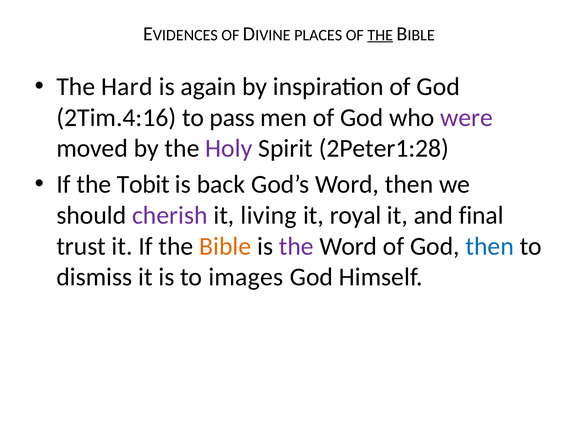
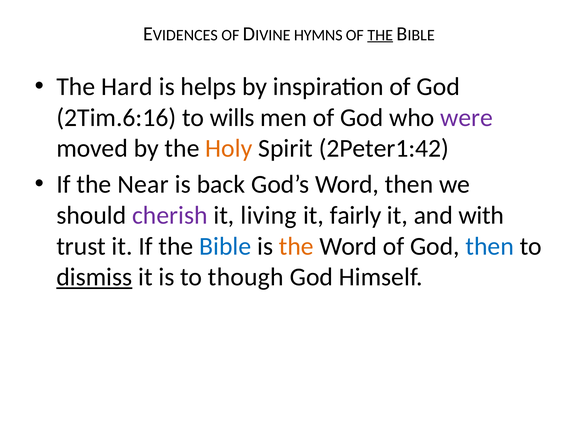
PLACES: PLACES -> HYMNS
again: again -> helps
2Tim.4:16: 2Tim.4:16 -> 2Tim.6:16
pass: pass -> wills
Holy colour: purple -> orange
2Peter1:28: 2Peter1:28 -> 2Peter1:42
Tobit: Tobit -> Near
royal: royal -> fairly
final: final -> with
Bible colour: orange -> blue
the at (296, 246) colour: purple -> orange
dismiss underline: none -> present
images: images -> though
